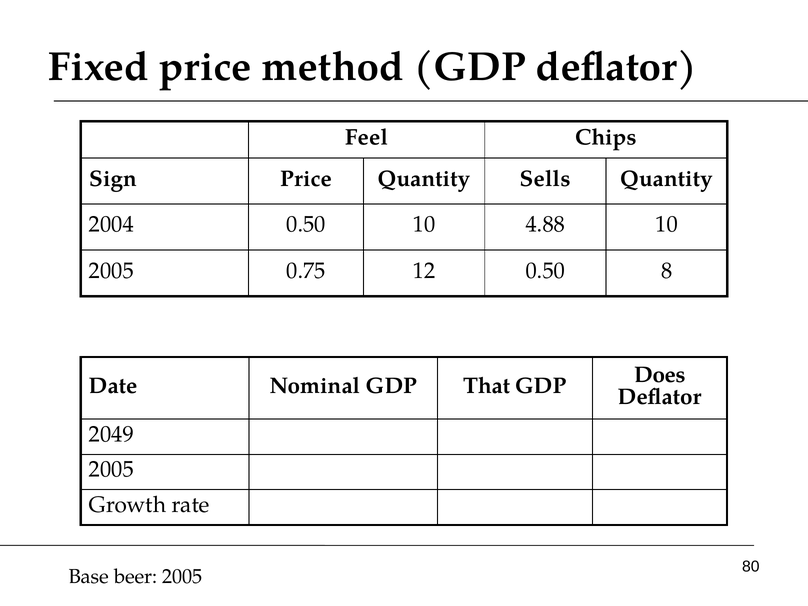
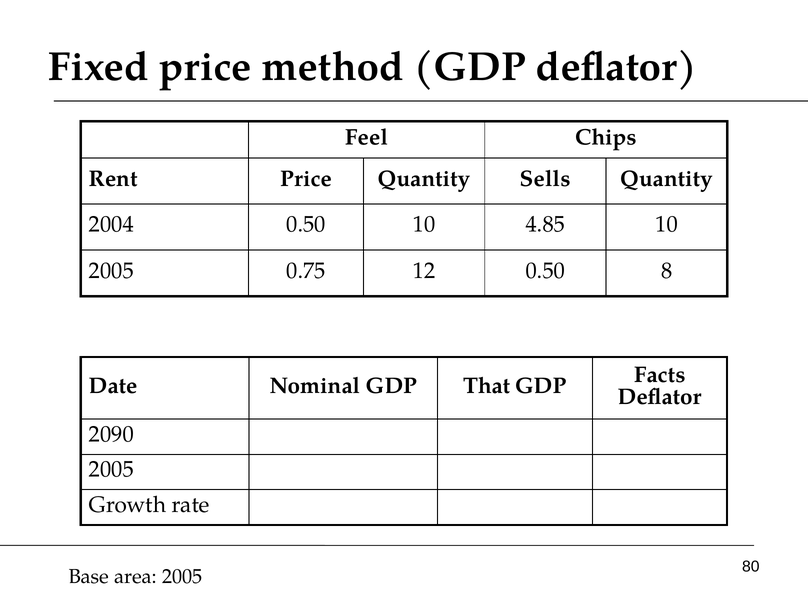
Sign: Sign -> Rent
4.88: 4.88 -> 4.85
Does: Does -> Facts
2049: 2049 -> 2090
beer: beer -> area
